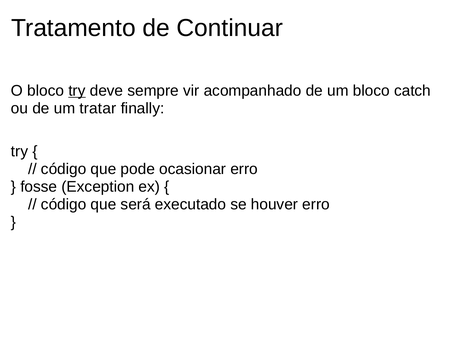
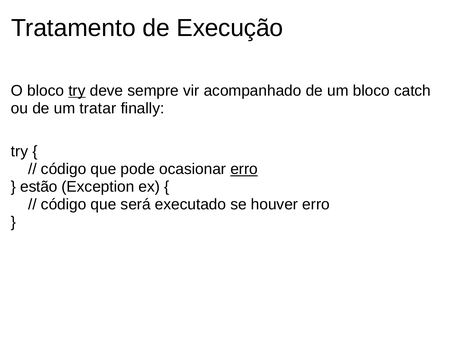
Continuar: Continuar -> Execução
erro at (244, 169) underline: none -> present
fosse: fosse -> estão
